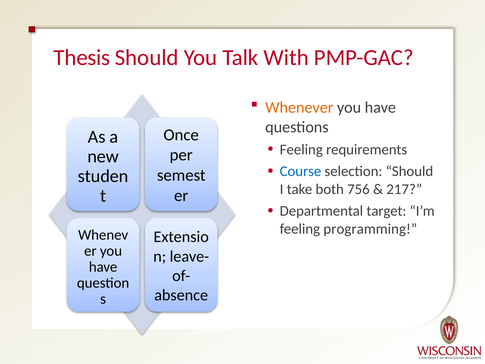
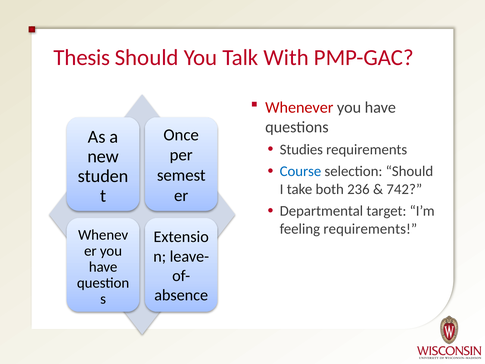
Whenever colour: orange -> red
Feeling at (301, 149): Feeling -> Studies
756: 756 -> 236
217: 217 -> 742
feeling programming: programming -> requirements
